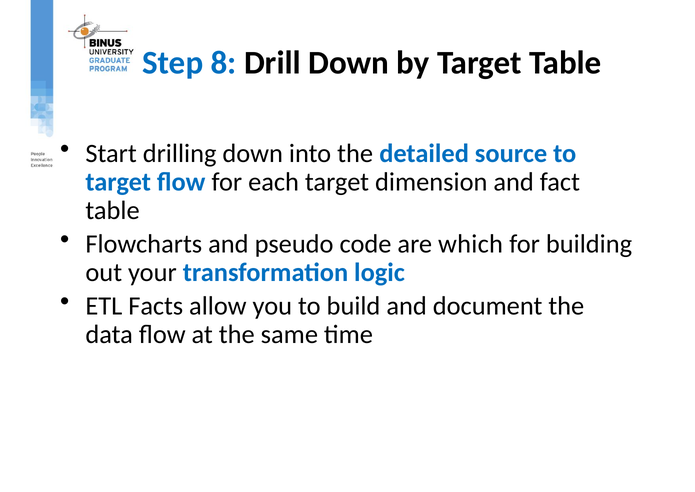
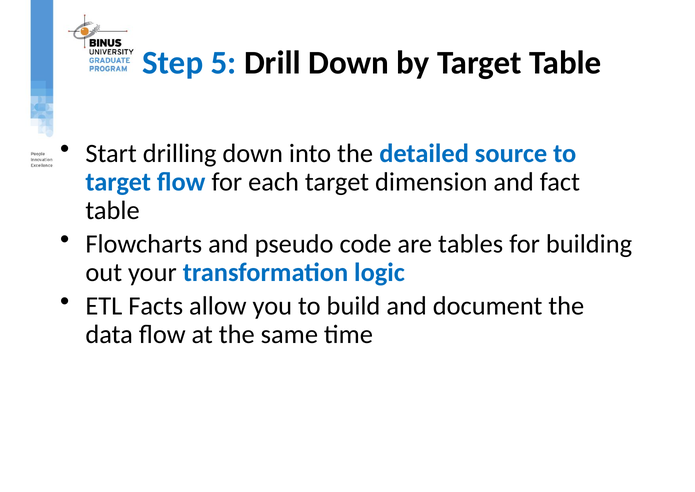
8: 8 -> 5
which: which -> tables
